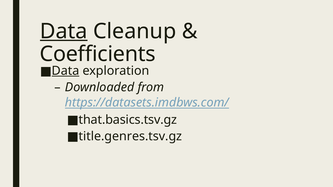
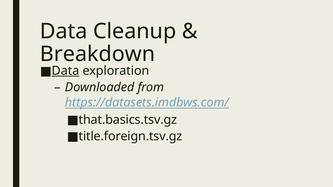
Data at (64, 31) underline: present -> none
Coefficients: Coefficients -> Breakdown
title.genres.tsv.gz: title.genres.tsv.gz -> title.foreign.tsv.gz
